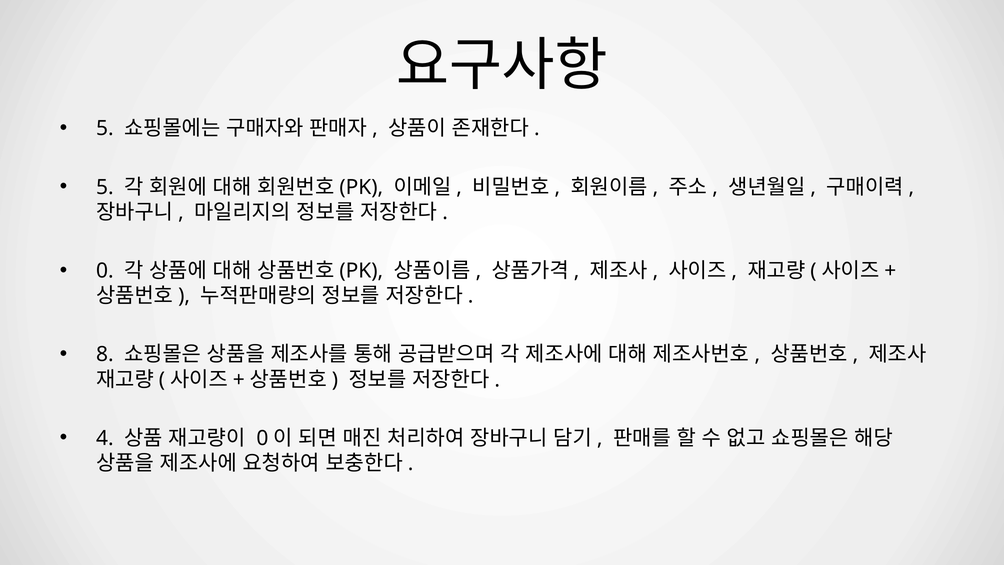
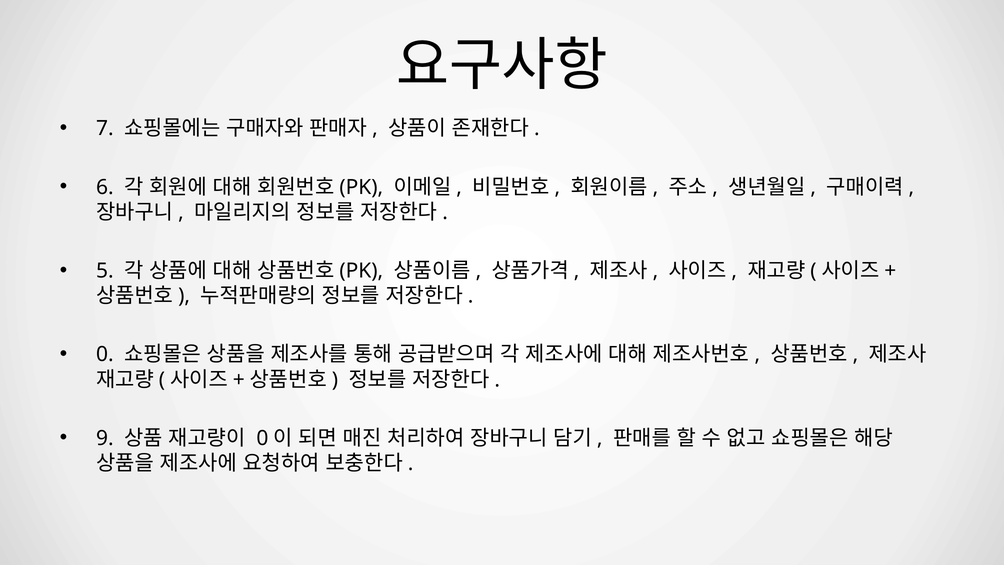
5 at (105, 129): 5 -> 7
5 at (105, 187): 5 -> 6
0 at (105, 271): 0 -> 5
8 at (105, 355): 8 -> 0
4: 4 -> 9
